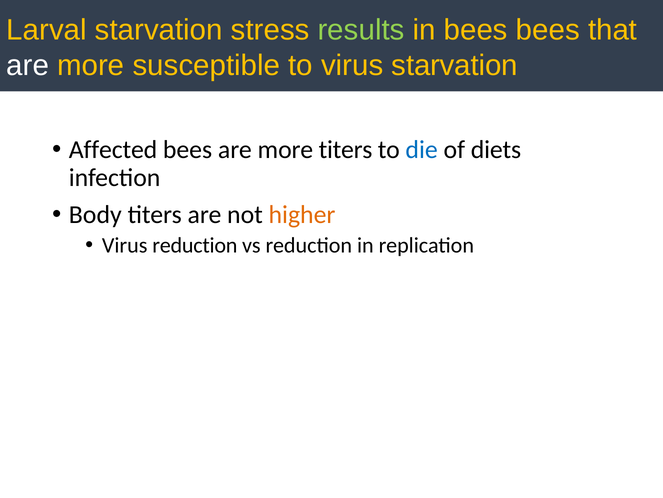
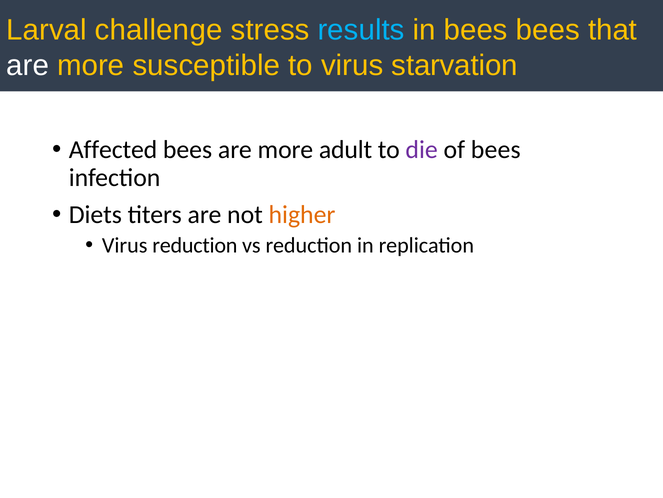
Larval starvation: starvation -> challenge
results colour: light green -> light blue
more titers: titers -> adult
die colour: blue -> purple
of diets: diets -> bees
Body: Body -> Diets
